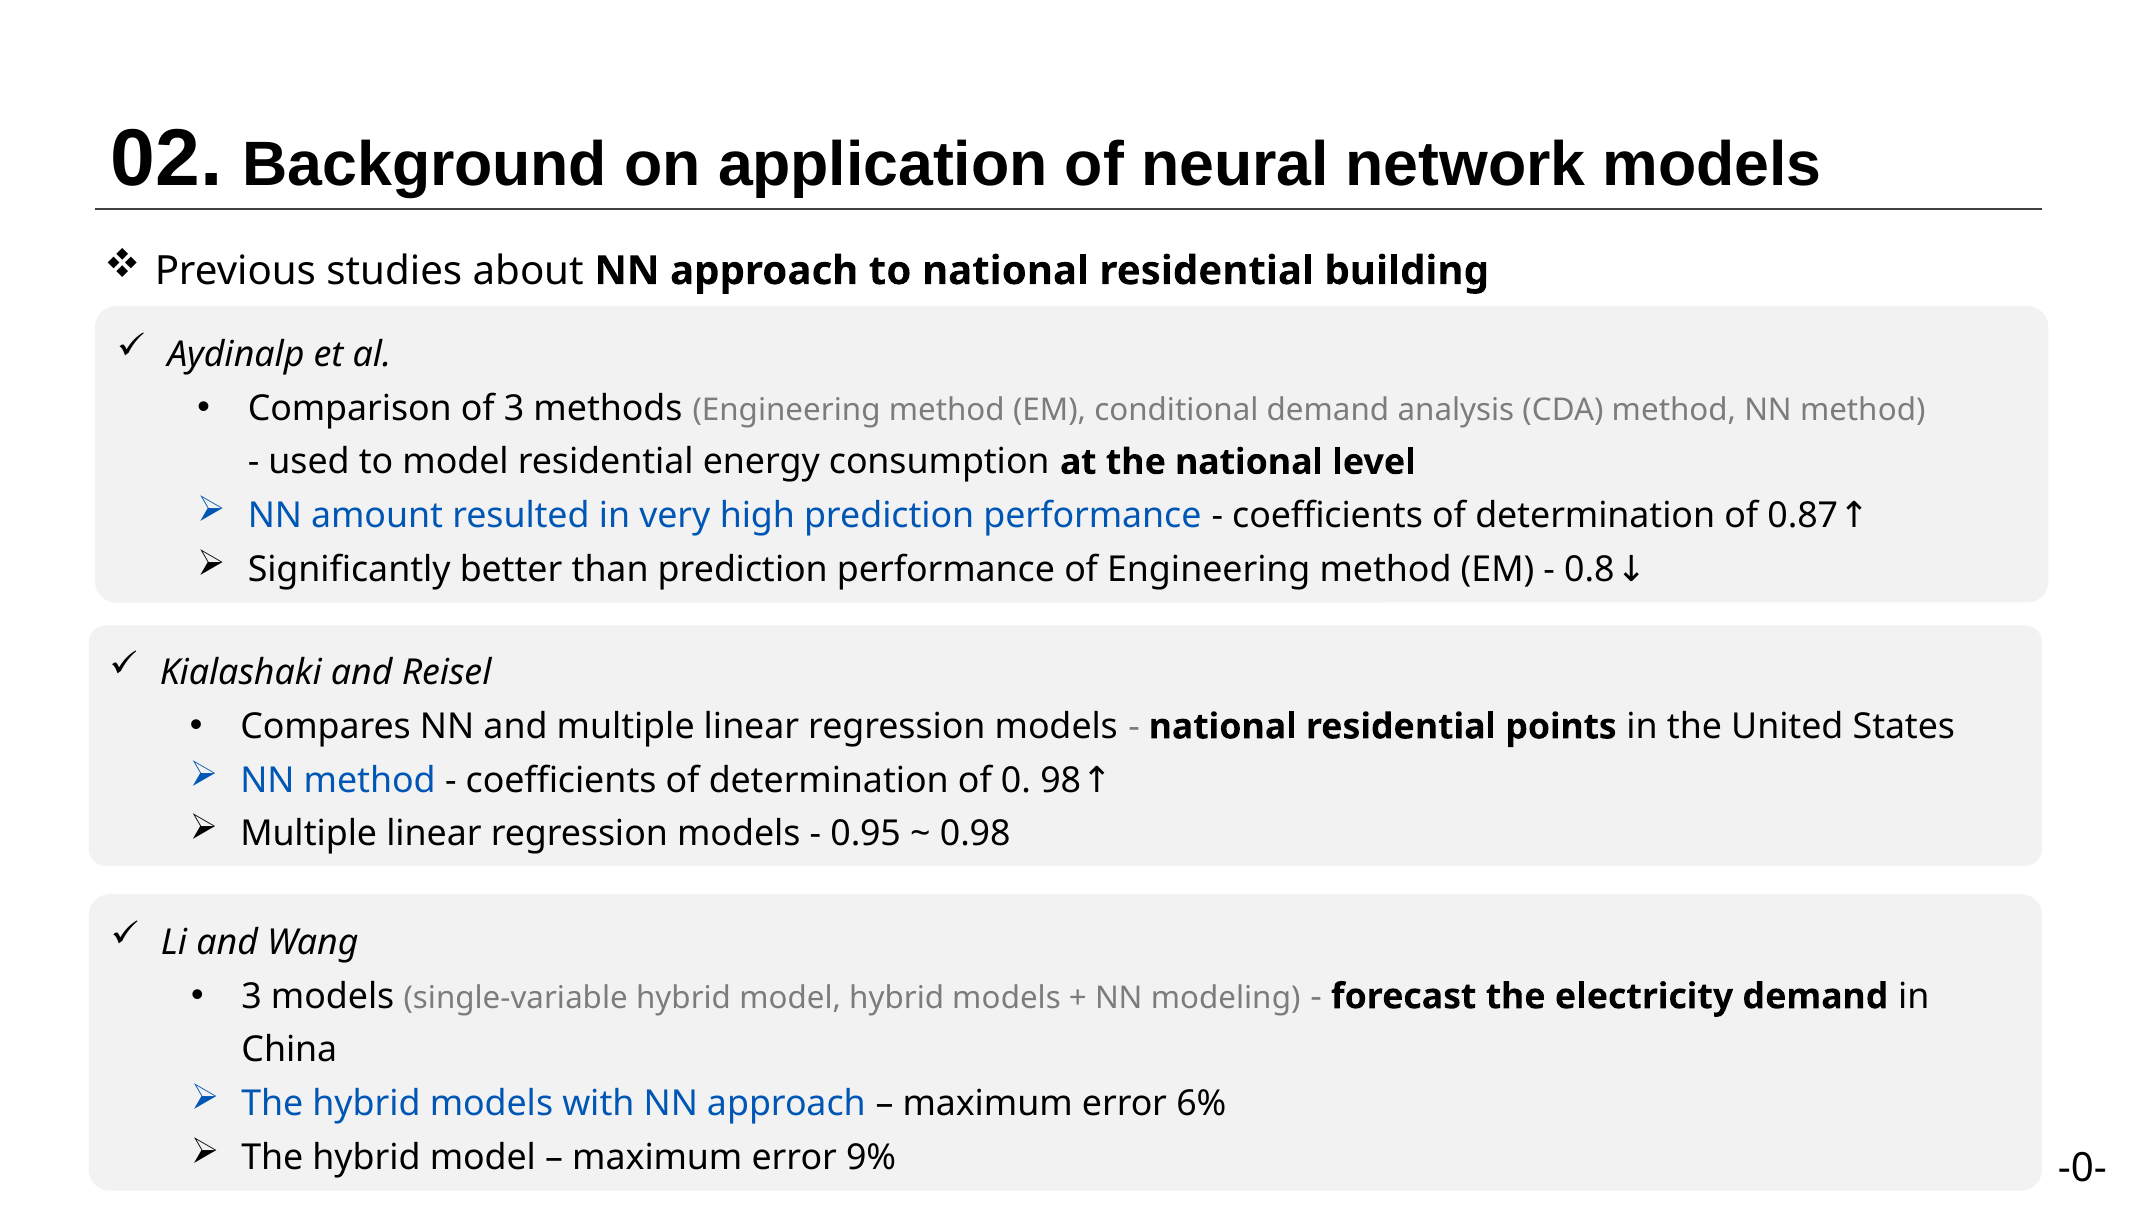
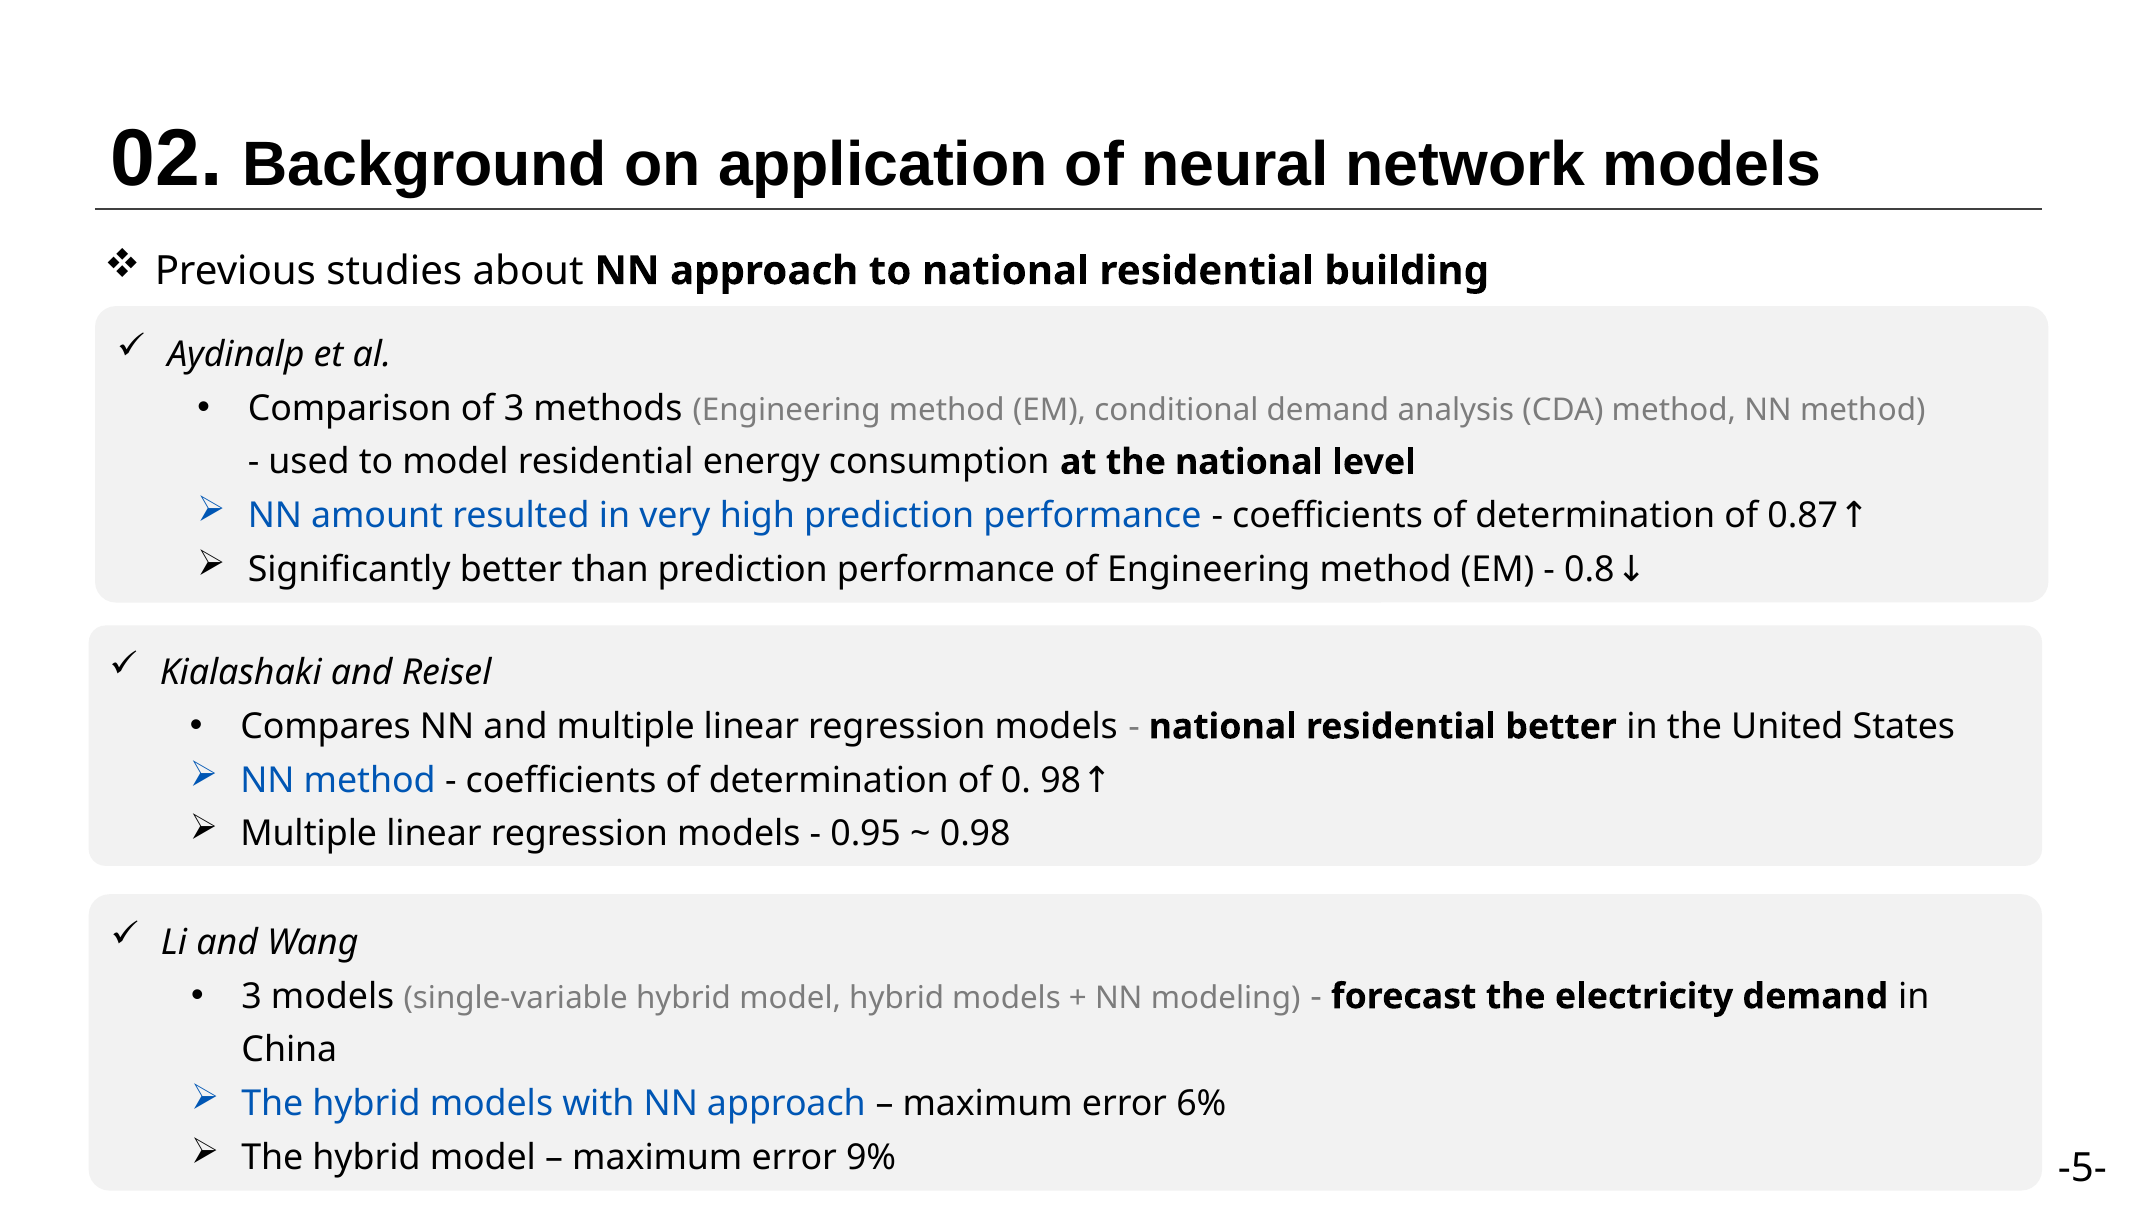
residential points: points -> better
-0-: -0- -> -5-
